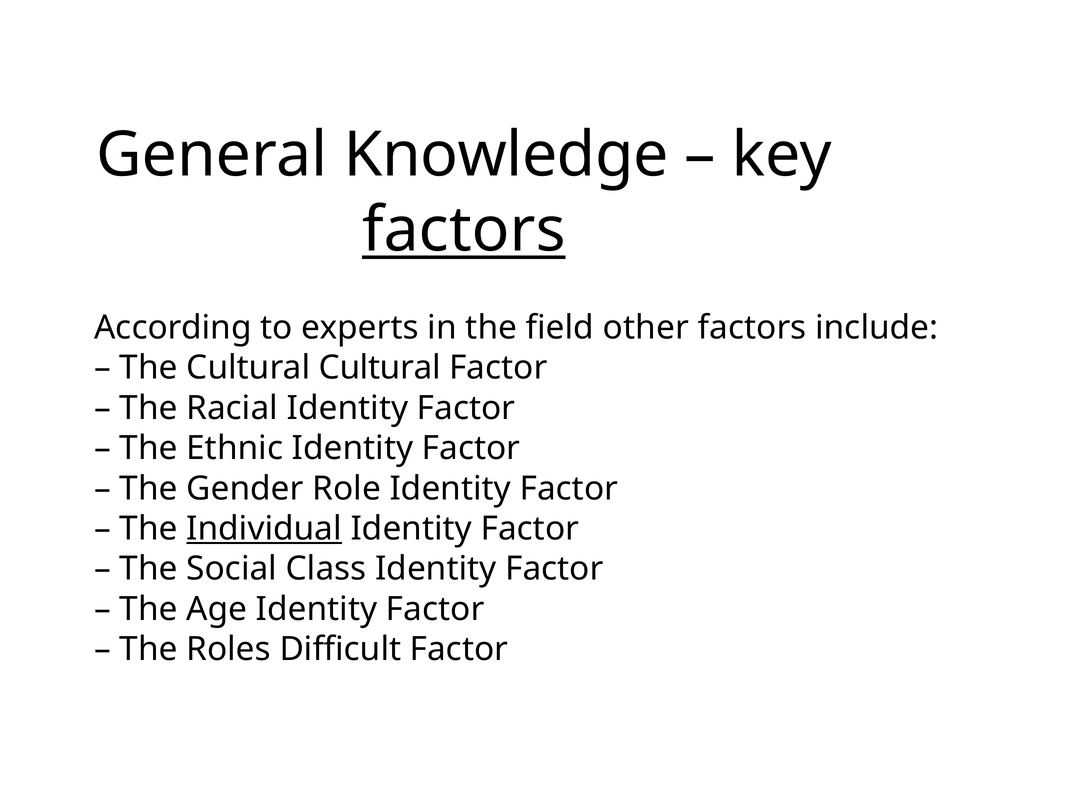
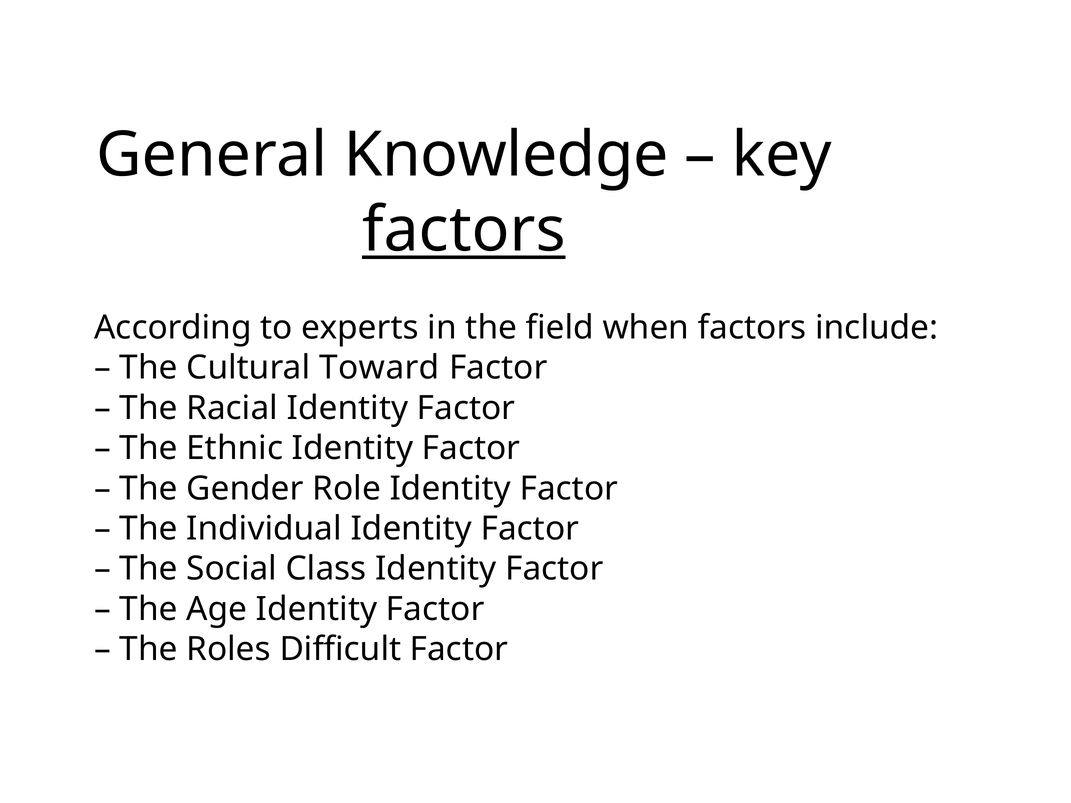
other: other -> when
Cultural Cultural: Cultural -> Toward
Individual underline: present -> none
